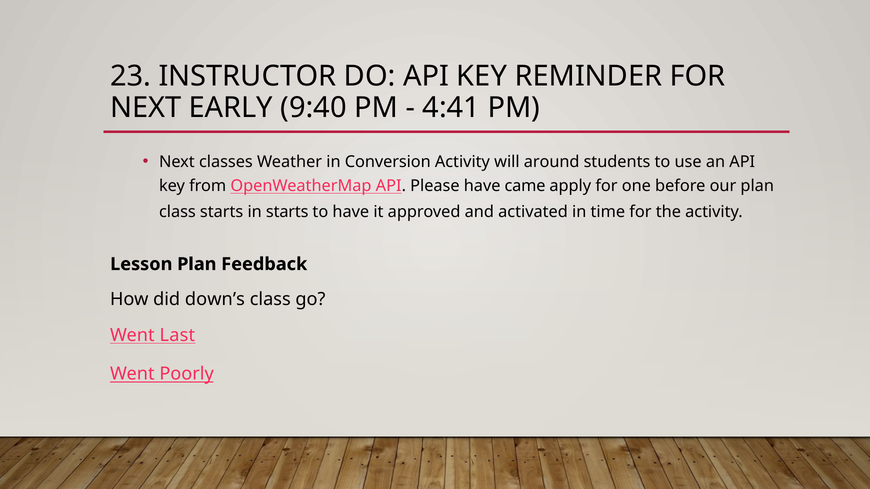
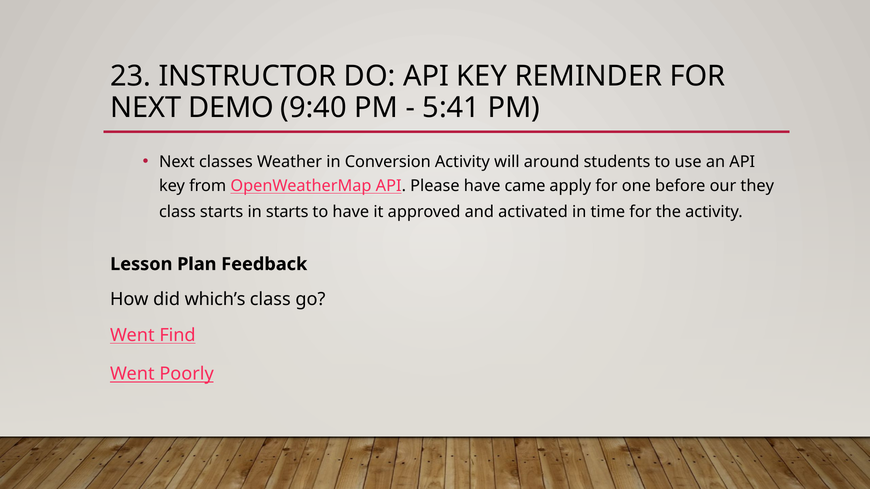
EARLY: EARLY -> DEMO
4:41: 4:41 -> 5:41
our plan: plan -> they
down’s: down’s -> which’s
Last: Last -> Find
